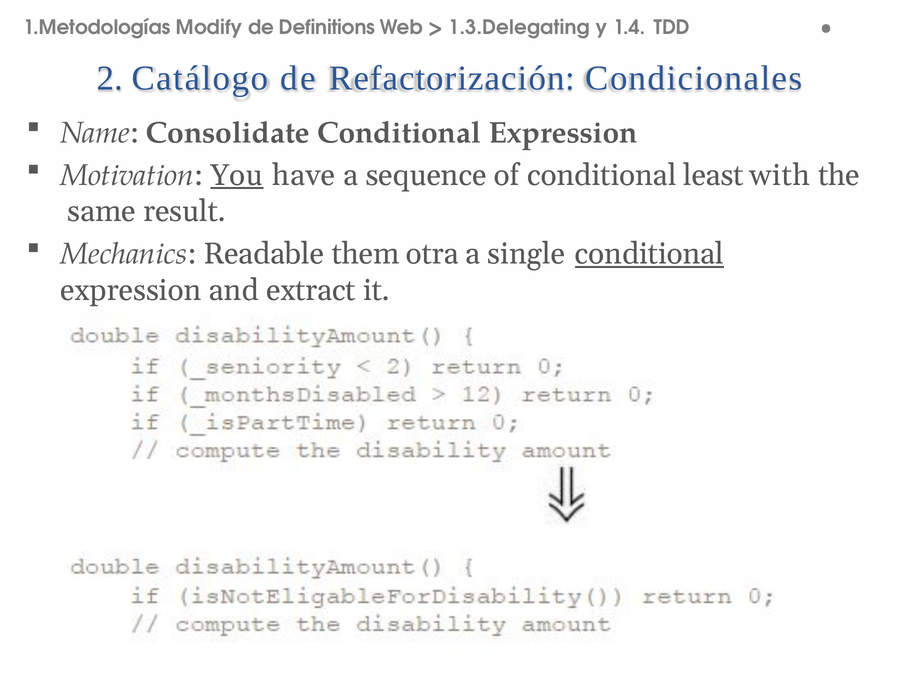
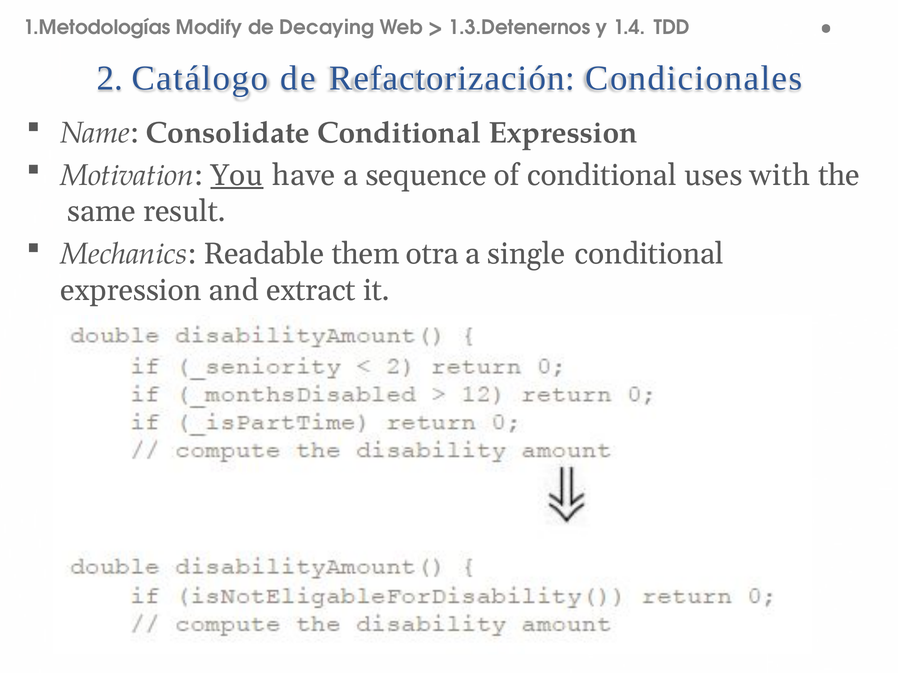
Definitions: Definitions -> Decaying
1.3.Delegating: 1.3.Delegating -> 1.3.Detenernos
least: least -> uses
conditional at (649, 254) underline: present -> none
